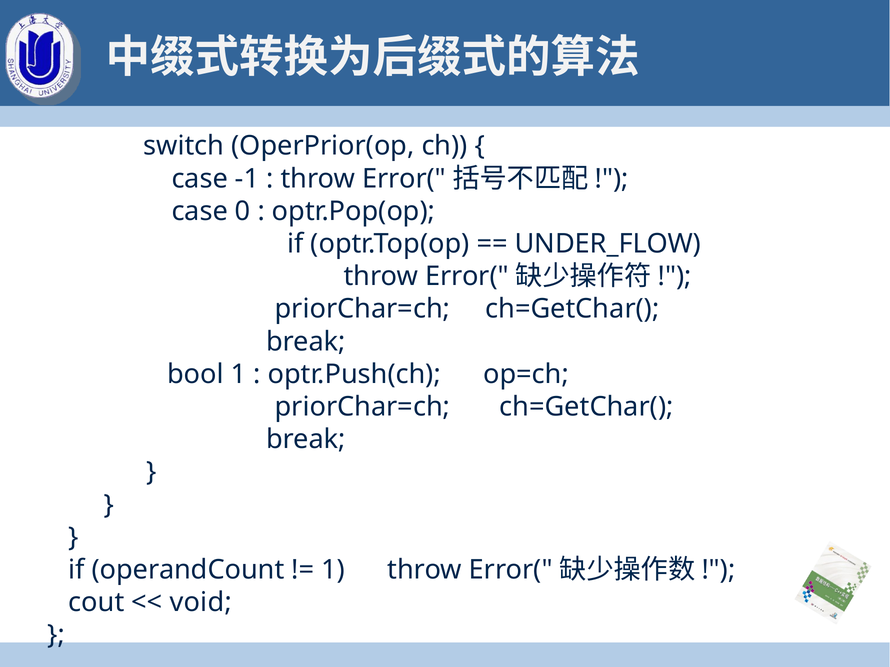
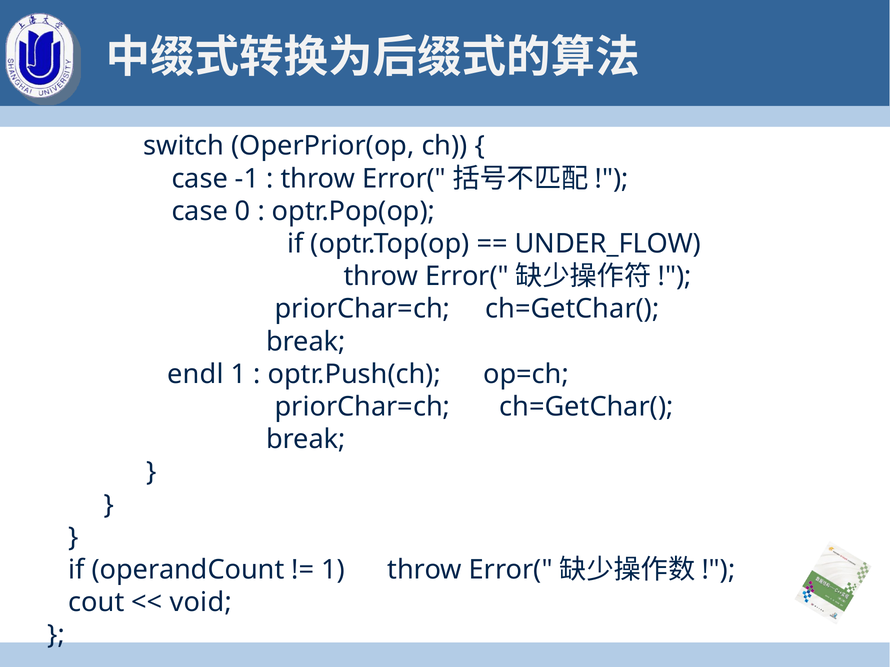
bool: bool -> endl
